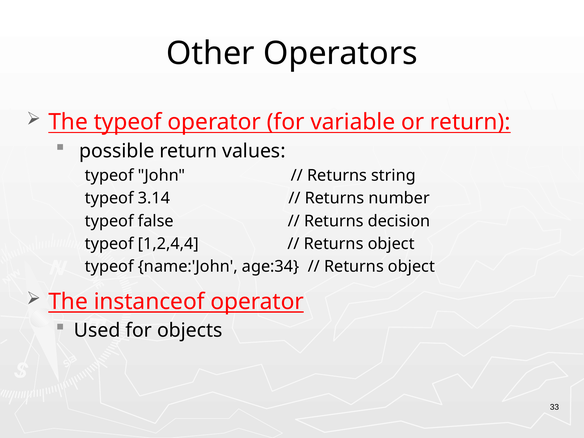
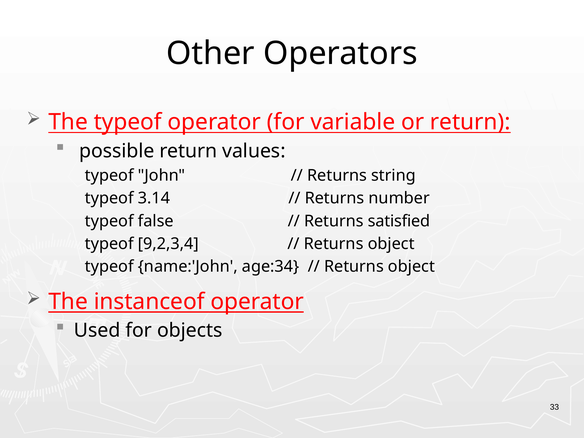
decision: decision -> satisfied
1,2,4,4: 1,2,4,4 -> 9,2,3,4
